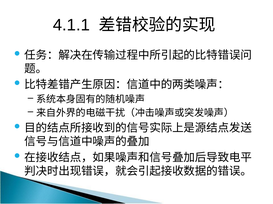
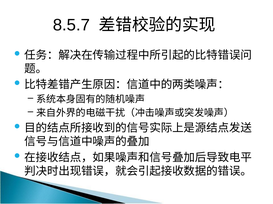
4.1.1: 4.1.1 -> 8.5.7
